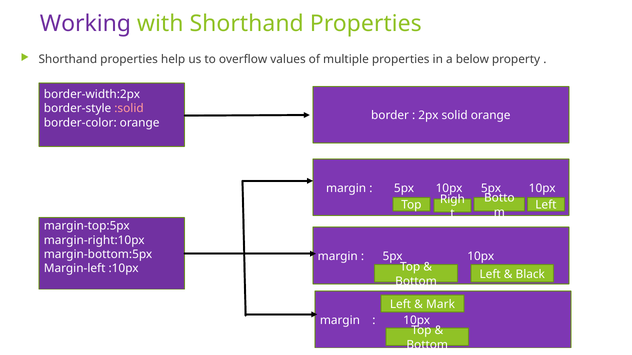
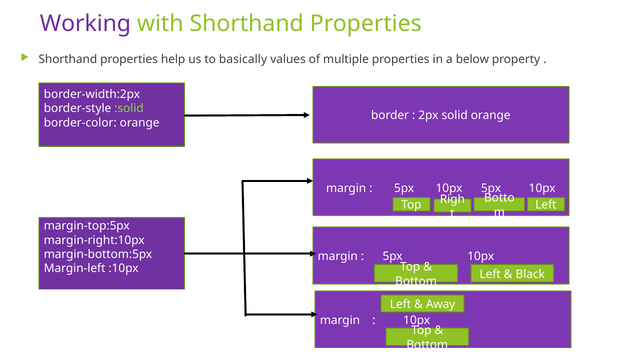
overflow: overflow -> basically
:solid colour: pink -> light green
Mark: Mark -> Away
